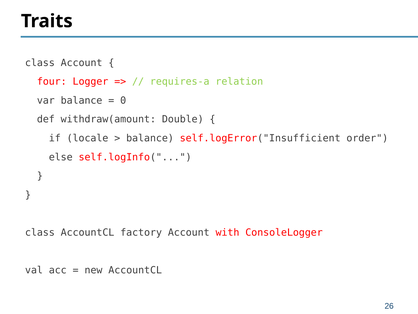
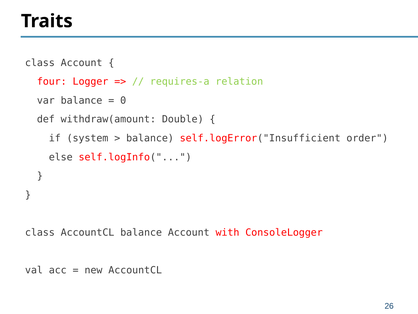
locale: locale -> system
AccountCL factory: factory -> balance
